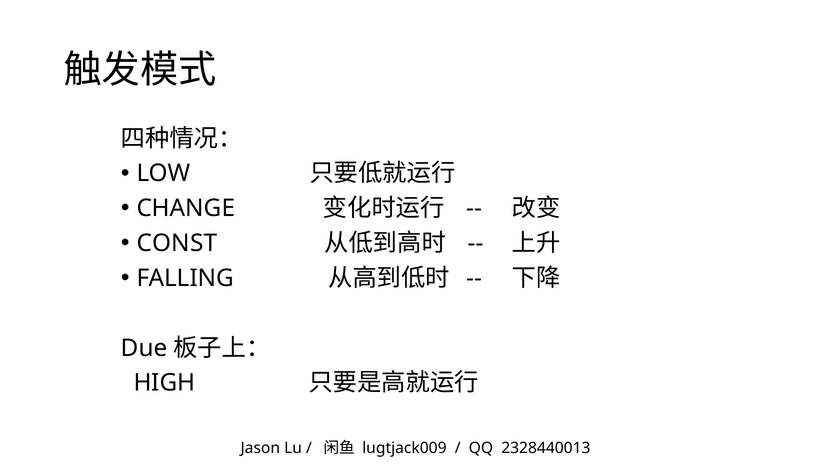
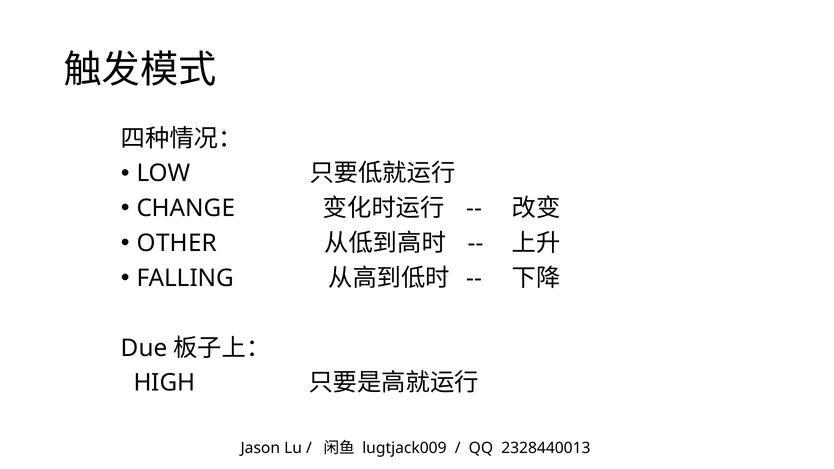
CONST: CONST -> OTHER
